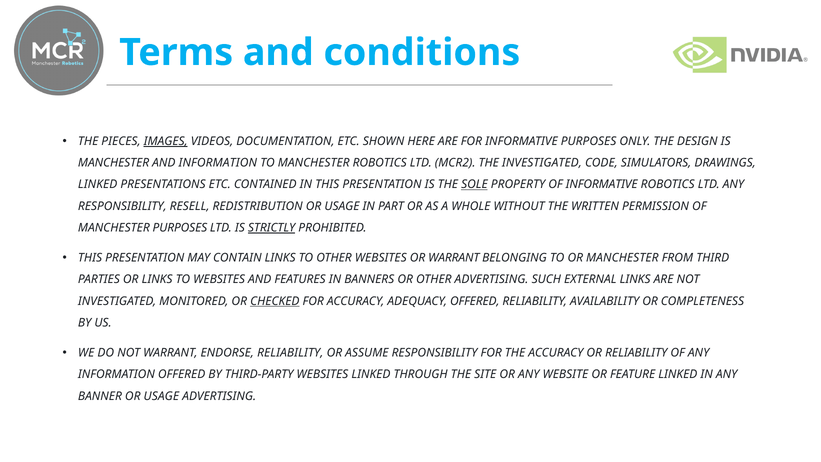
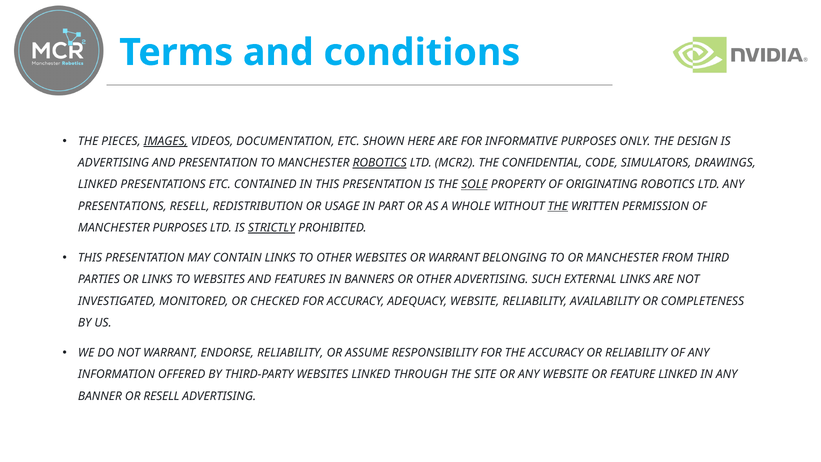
MANCHESTER at (114, 163): MANCHESTER -> ADVERTISING
AND INFORMATION: INFORMATION -> PRESENTATION
ROBOTICS at (380, 163) underline: none -> present
THE INVESTIGATED: INVESTIGATED -> CONFIDENTIAL
OF INFORMATIVE: INFORMATIVE -> ORIGINATING
RESPONSIBILITY at (122, 206): RESPONSIBILITY -> PRESENTATIONS
THE at (558, 206) underline: none -> present
CHECKED underline: present -> none
ADEQUACY OFFERED: OFFERED -> WEBSITE
BANNER OR USAGE: USAGE -> RESELL
